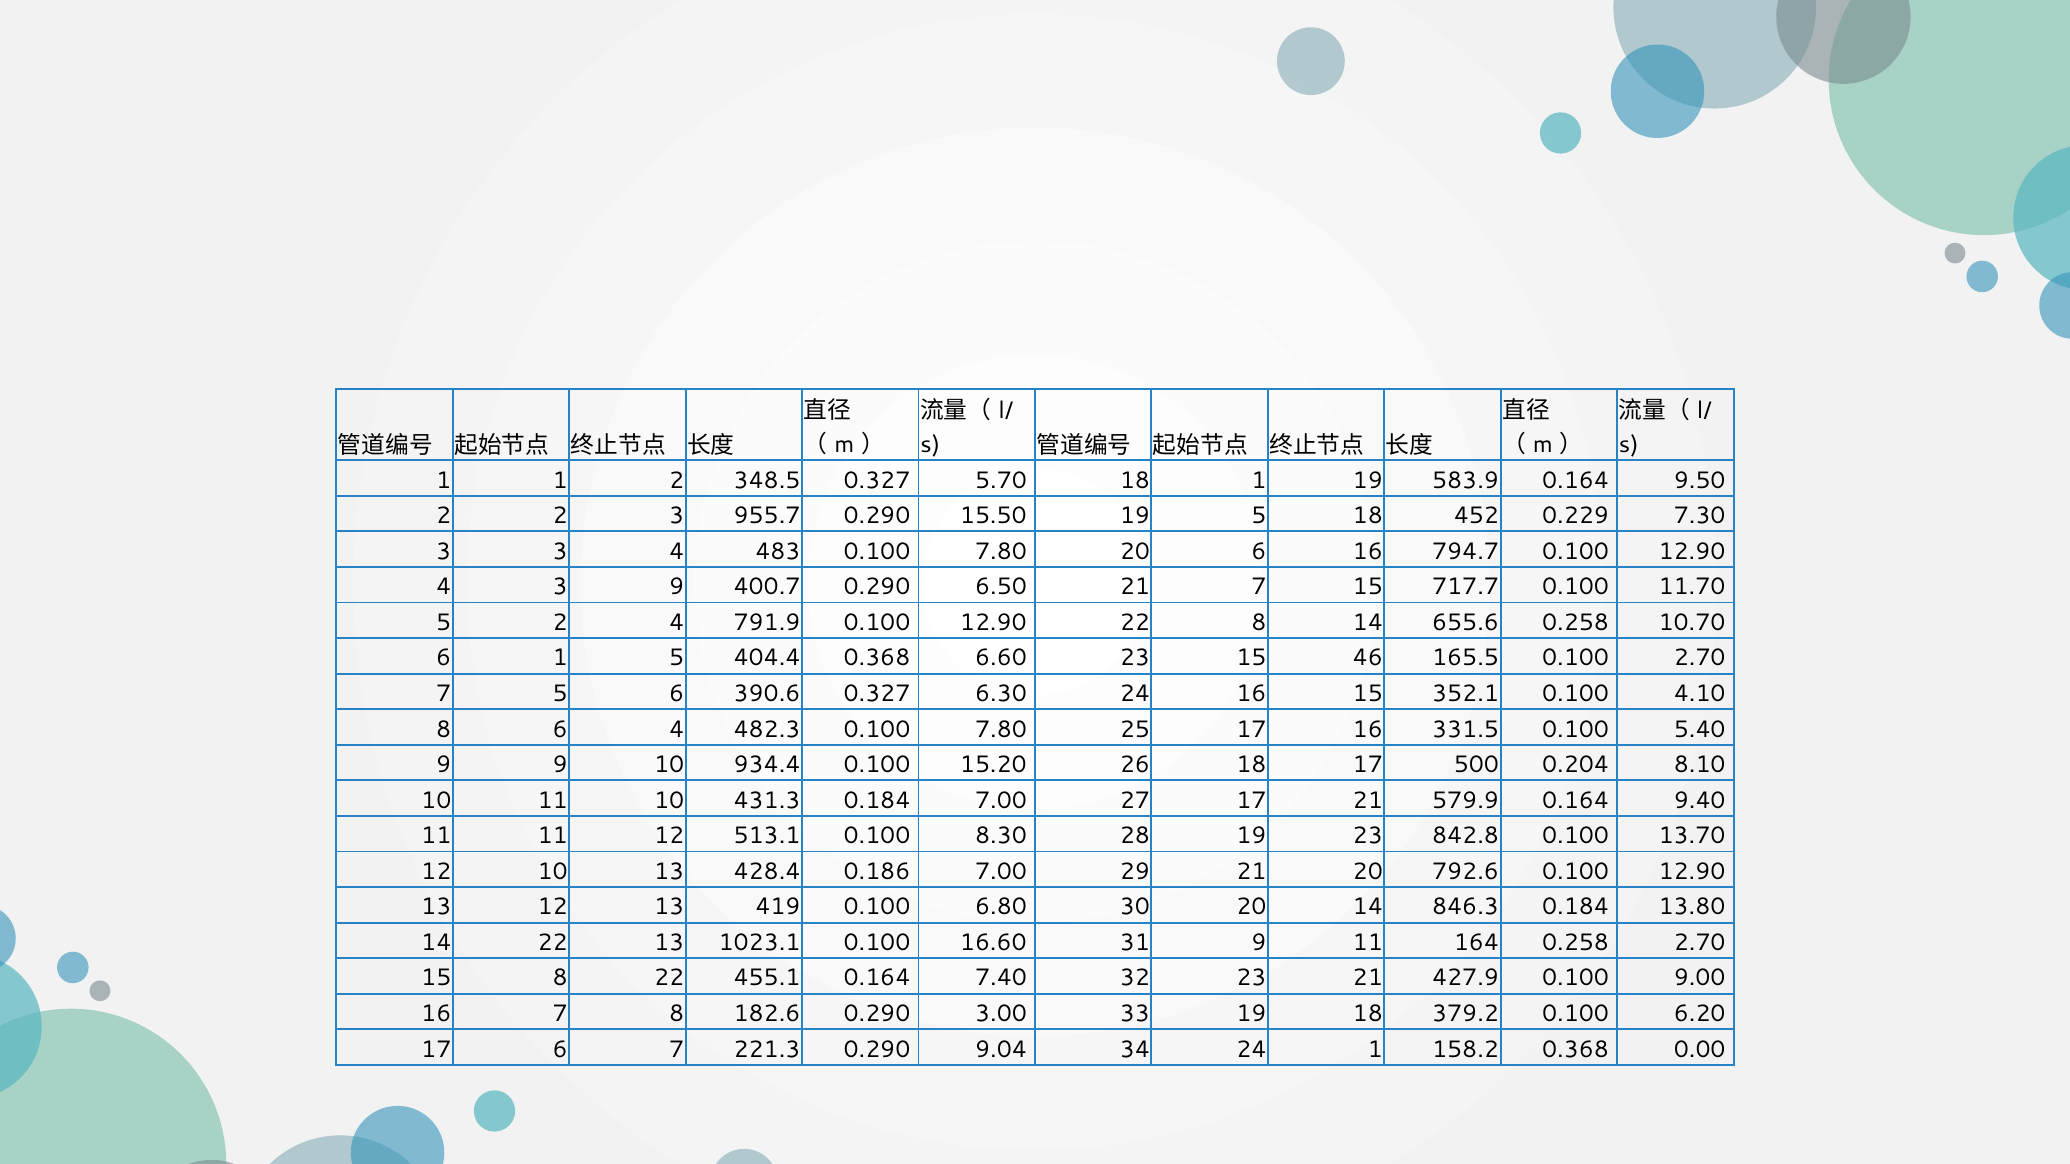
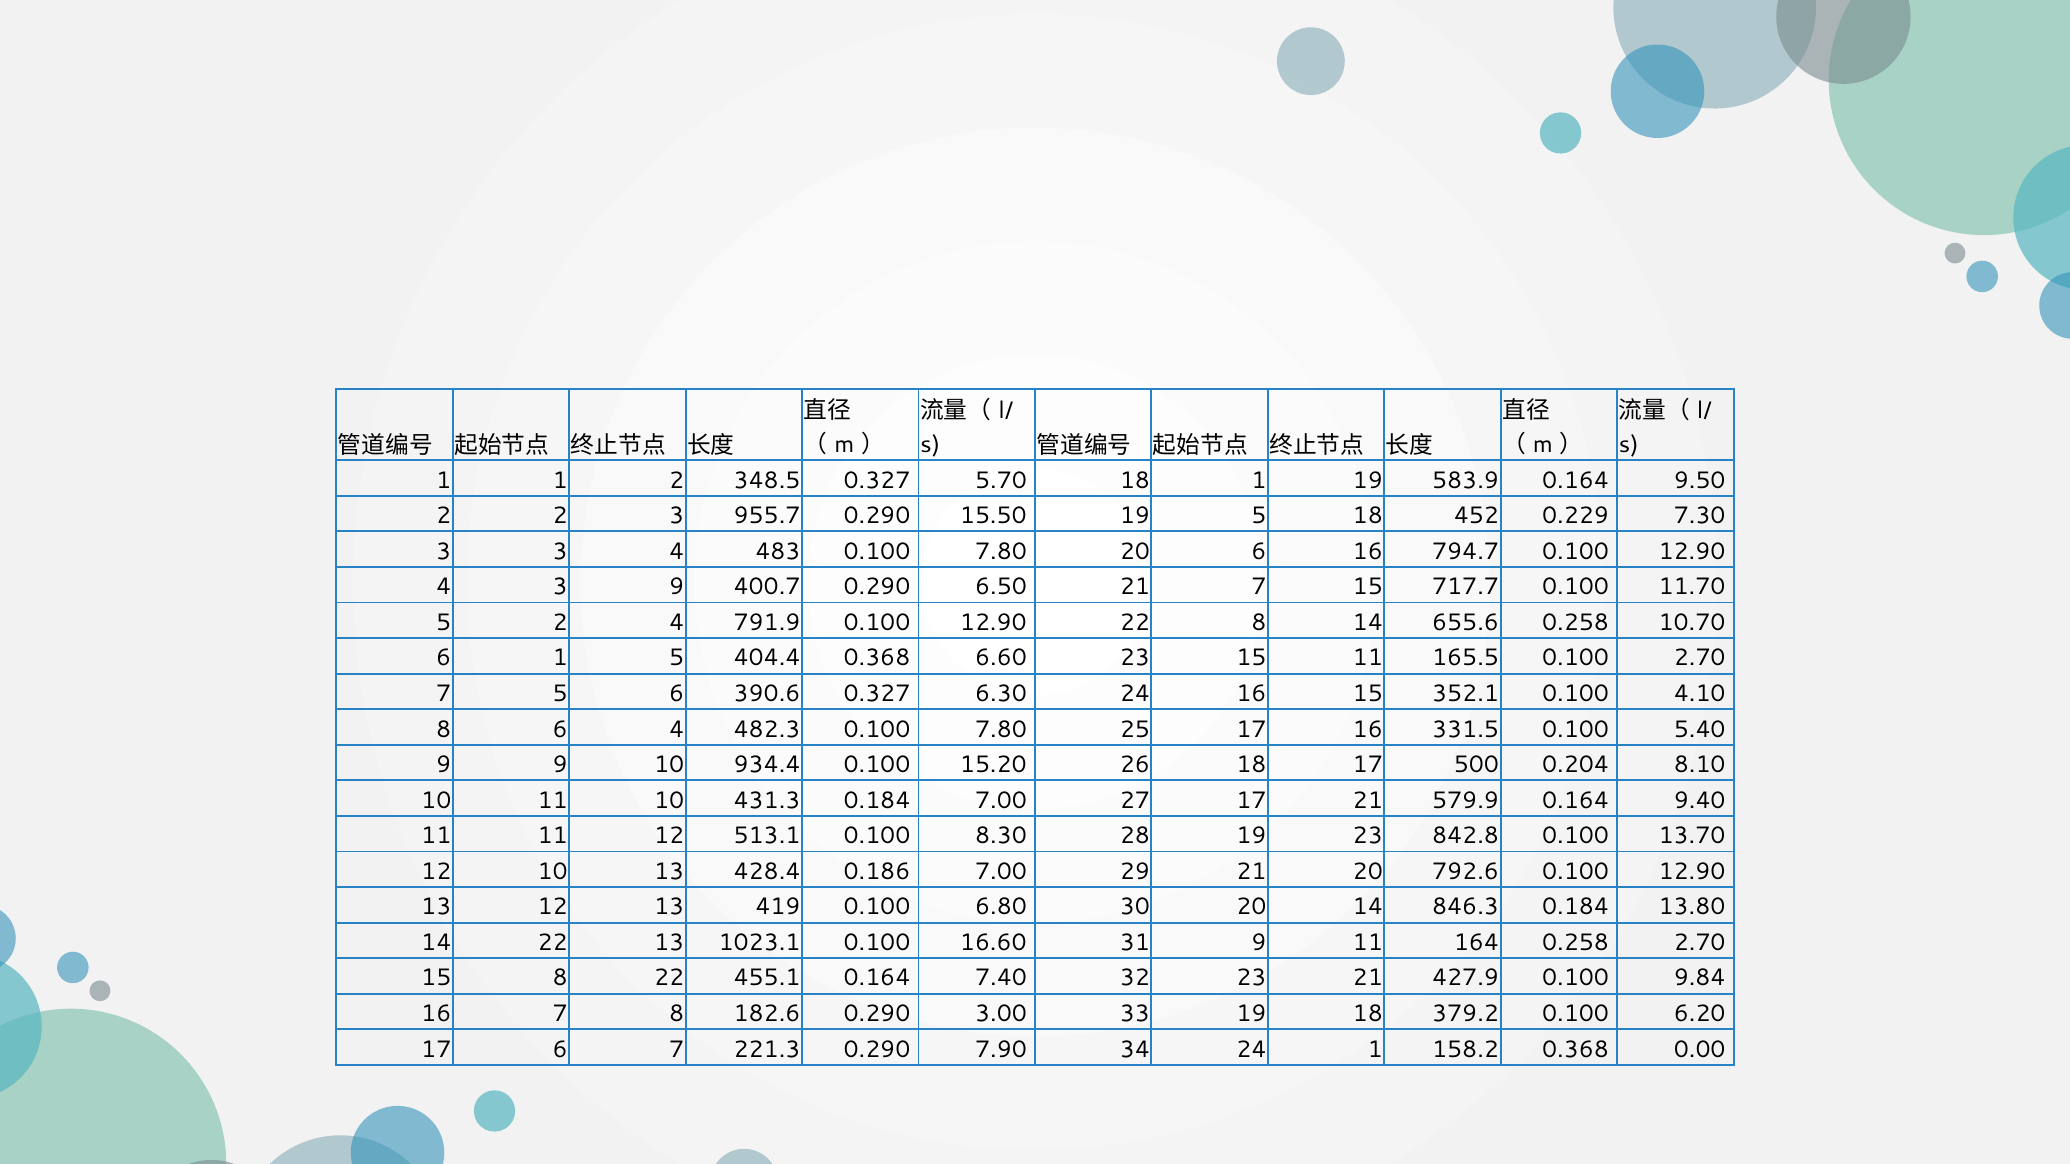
15 46: 46 -> 11
9.00: 9.00 -> 9.84
9.04: 9.04 -> 7.90
